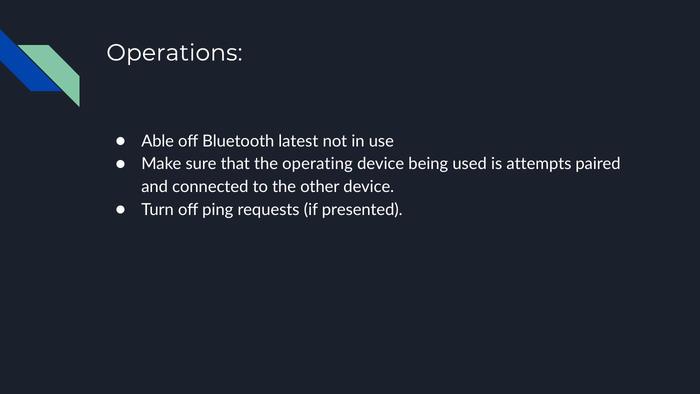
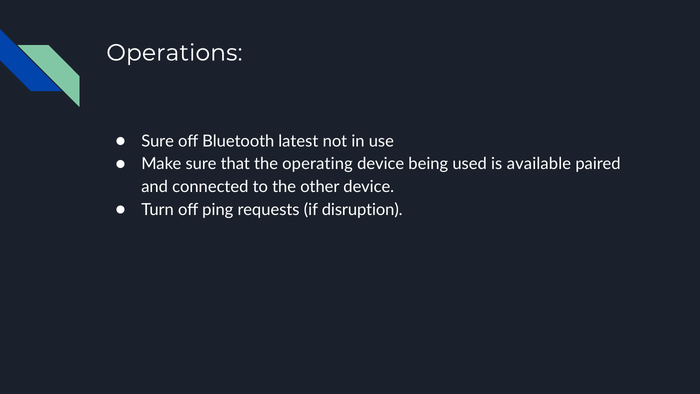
Able at (158, 141): Able -> Sure
attempts: attempts -> available
presented: presented -> disruption
